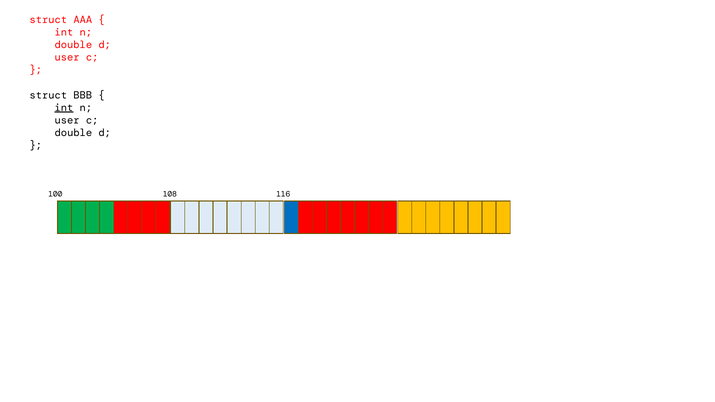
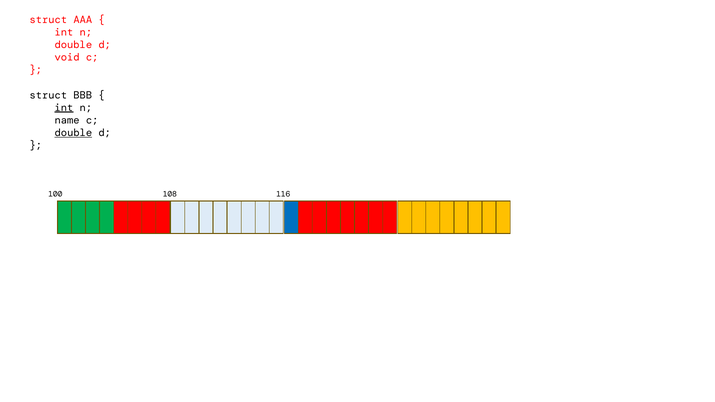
user at (67, 58): user -> void
user at (67, 120): user -> name
double at (73, 133) underline: none -> present
